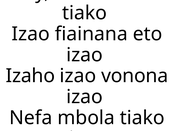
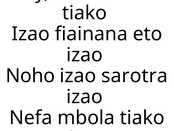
Izaho: Izaho -> Noho
vonona: vonona -> sarotra
